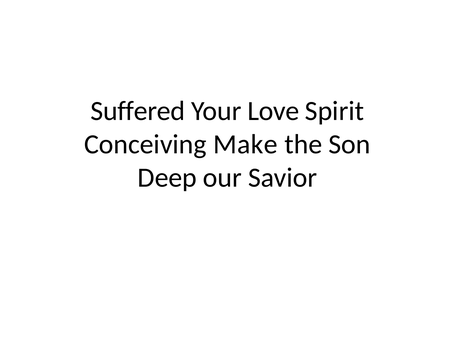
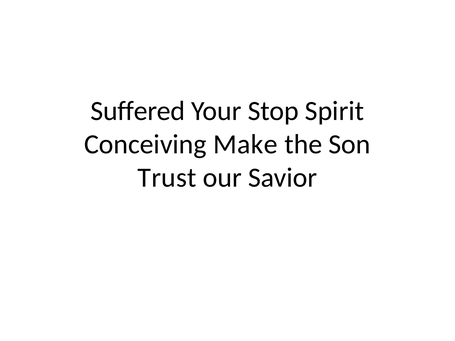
Love: Love -> Stop
Deep: Deep -> Trust
